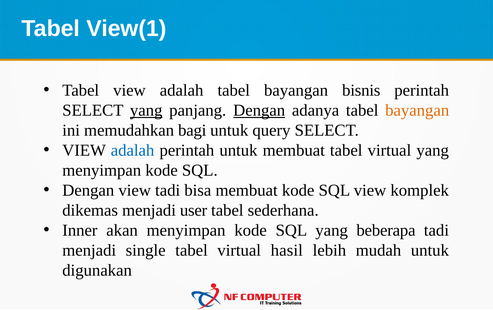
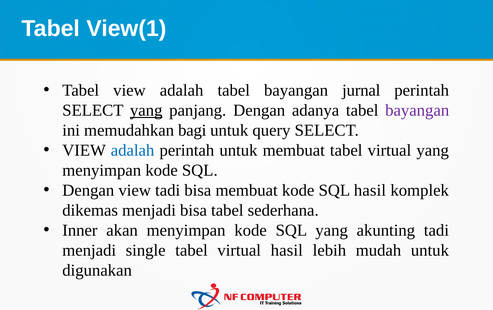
bisnis: bisnis -> jurnal
Dengan at (259, 110) underline: present -> none
bayangan at (417, 110) colour: orange -> purple
SQL view: view -> hasil
menjadi user: user -> bisa
beberapa: beberapa -> akunting
